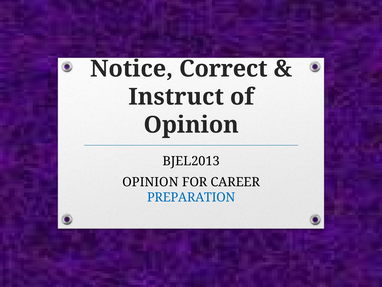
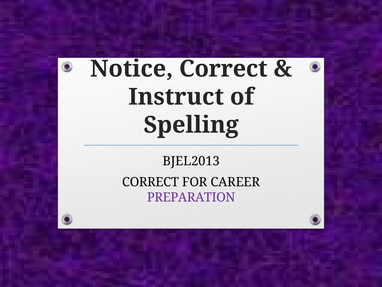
Opinion at (191, 125): Opinion -> Spelling
OPINION at (150, 182): OPINION -> CORRECT
PREPARATION colour: blue -> purple
